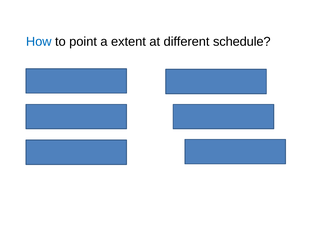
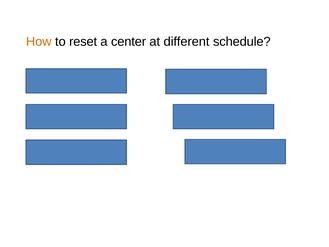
How colour: blue -> orange
point: point -> reset
extent: extent -> center
